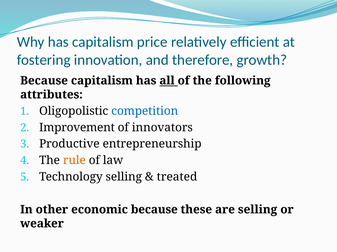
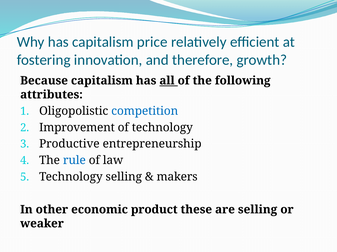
of innovators: innovators -> technology
rule colour: orange -> blue
treated: treated -> makers
economic because: because -> product
